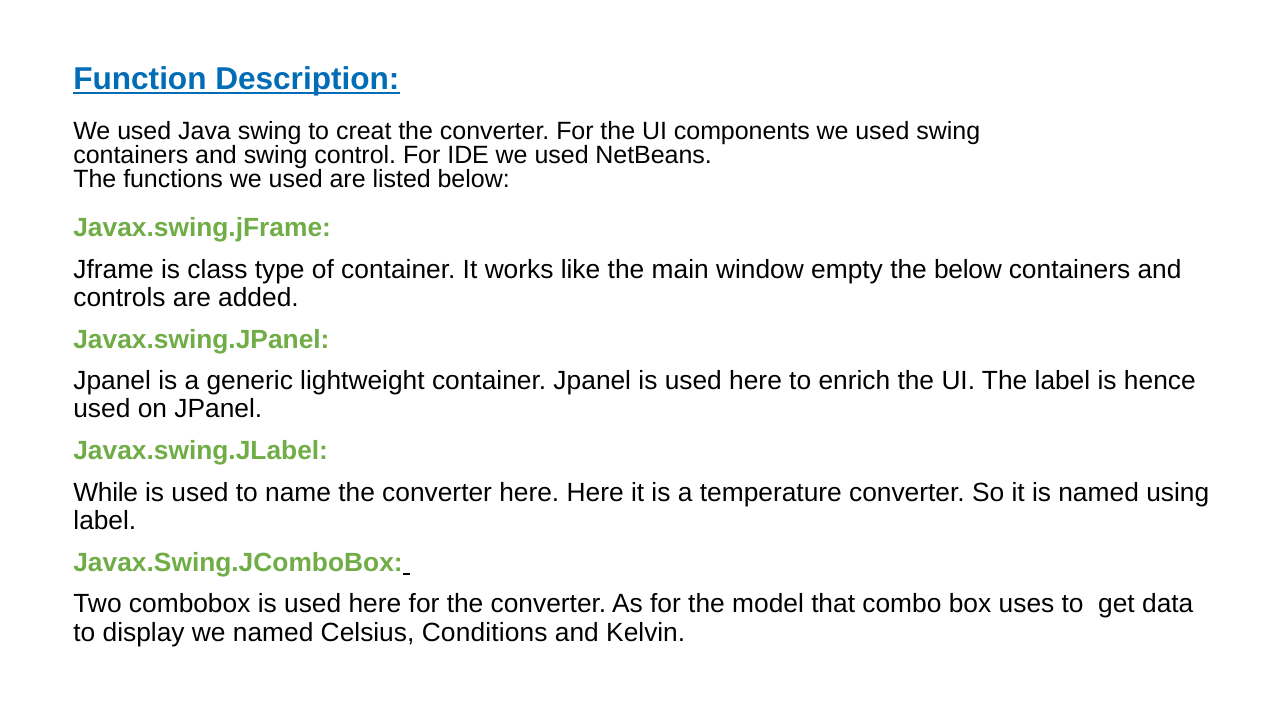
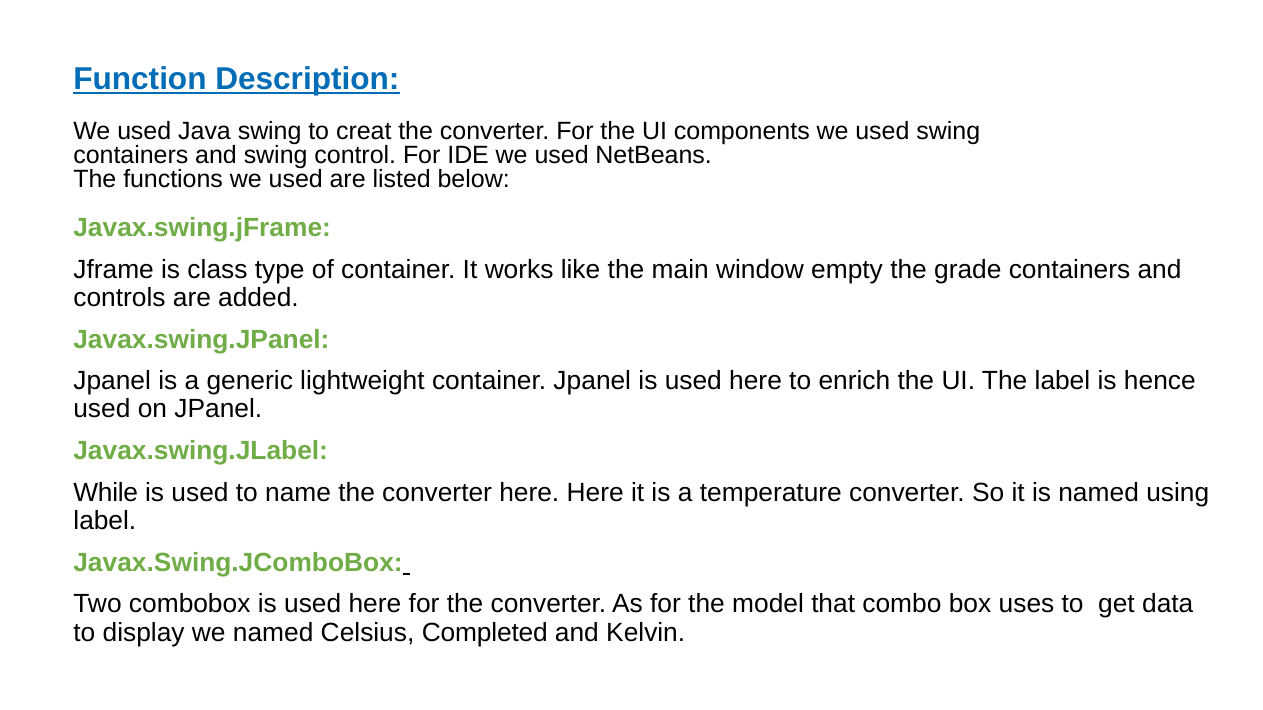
the below: below -> grade
Conditions: Conditions -> Completed
